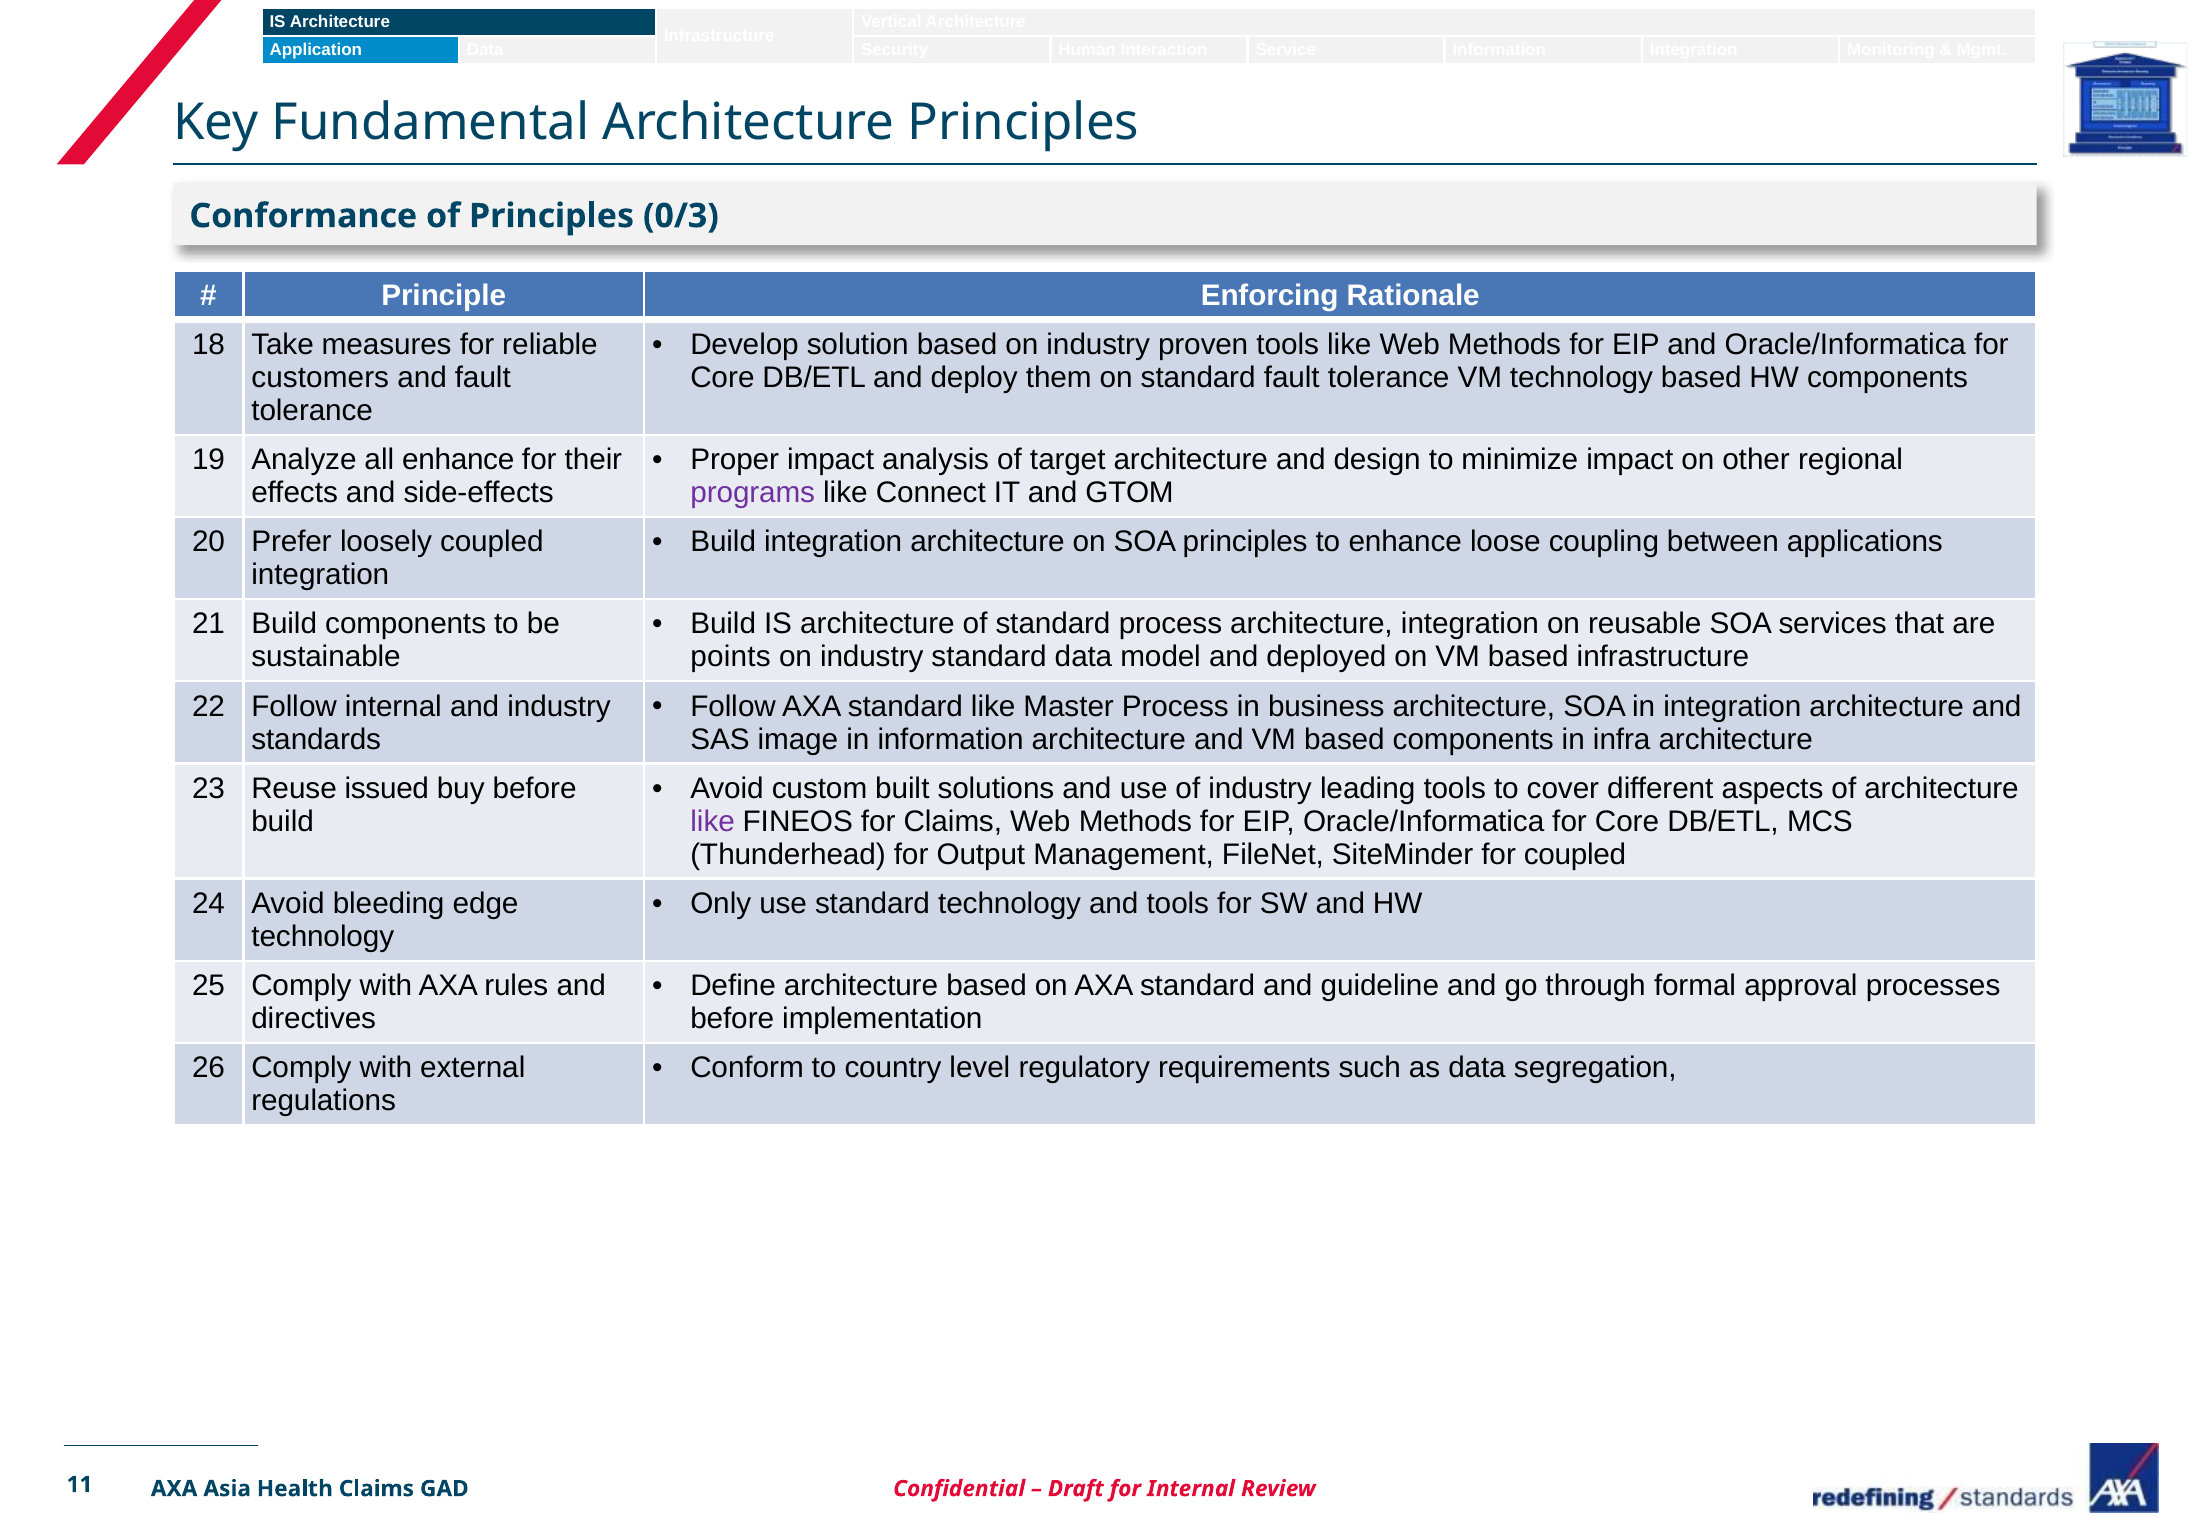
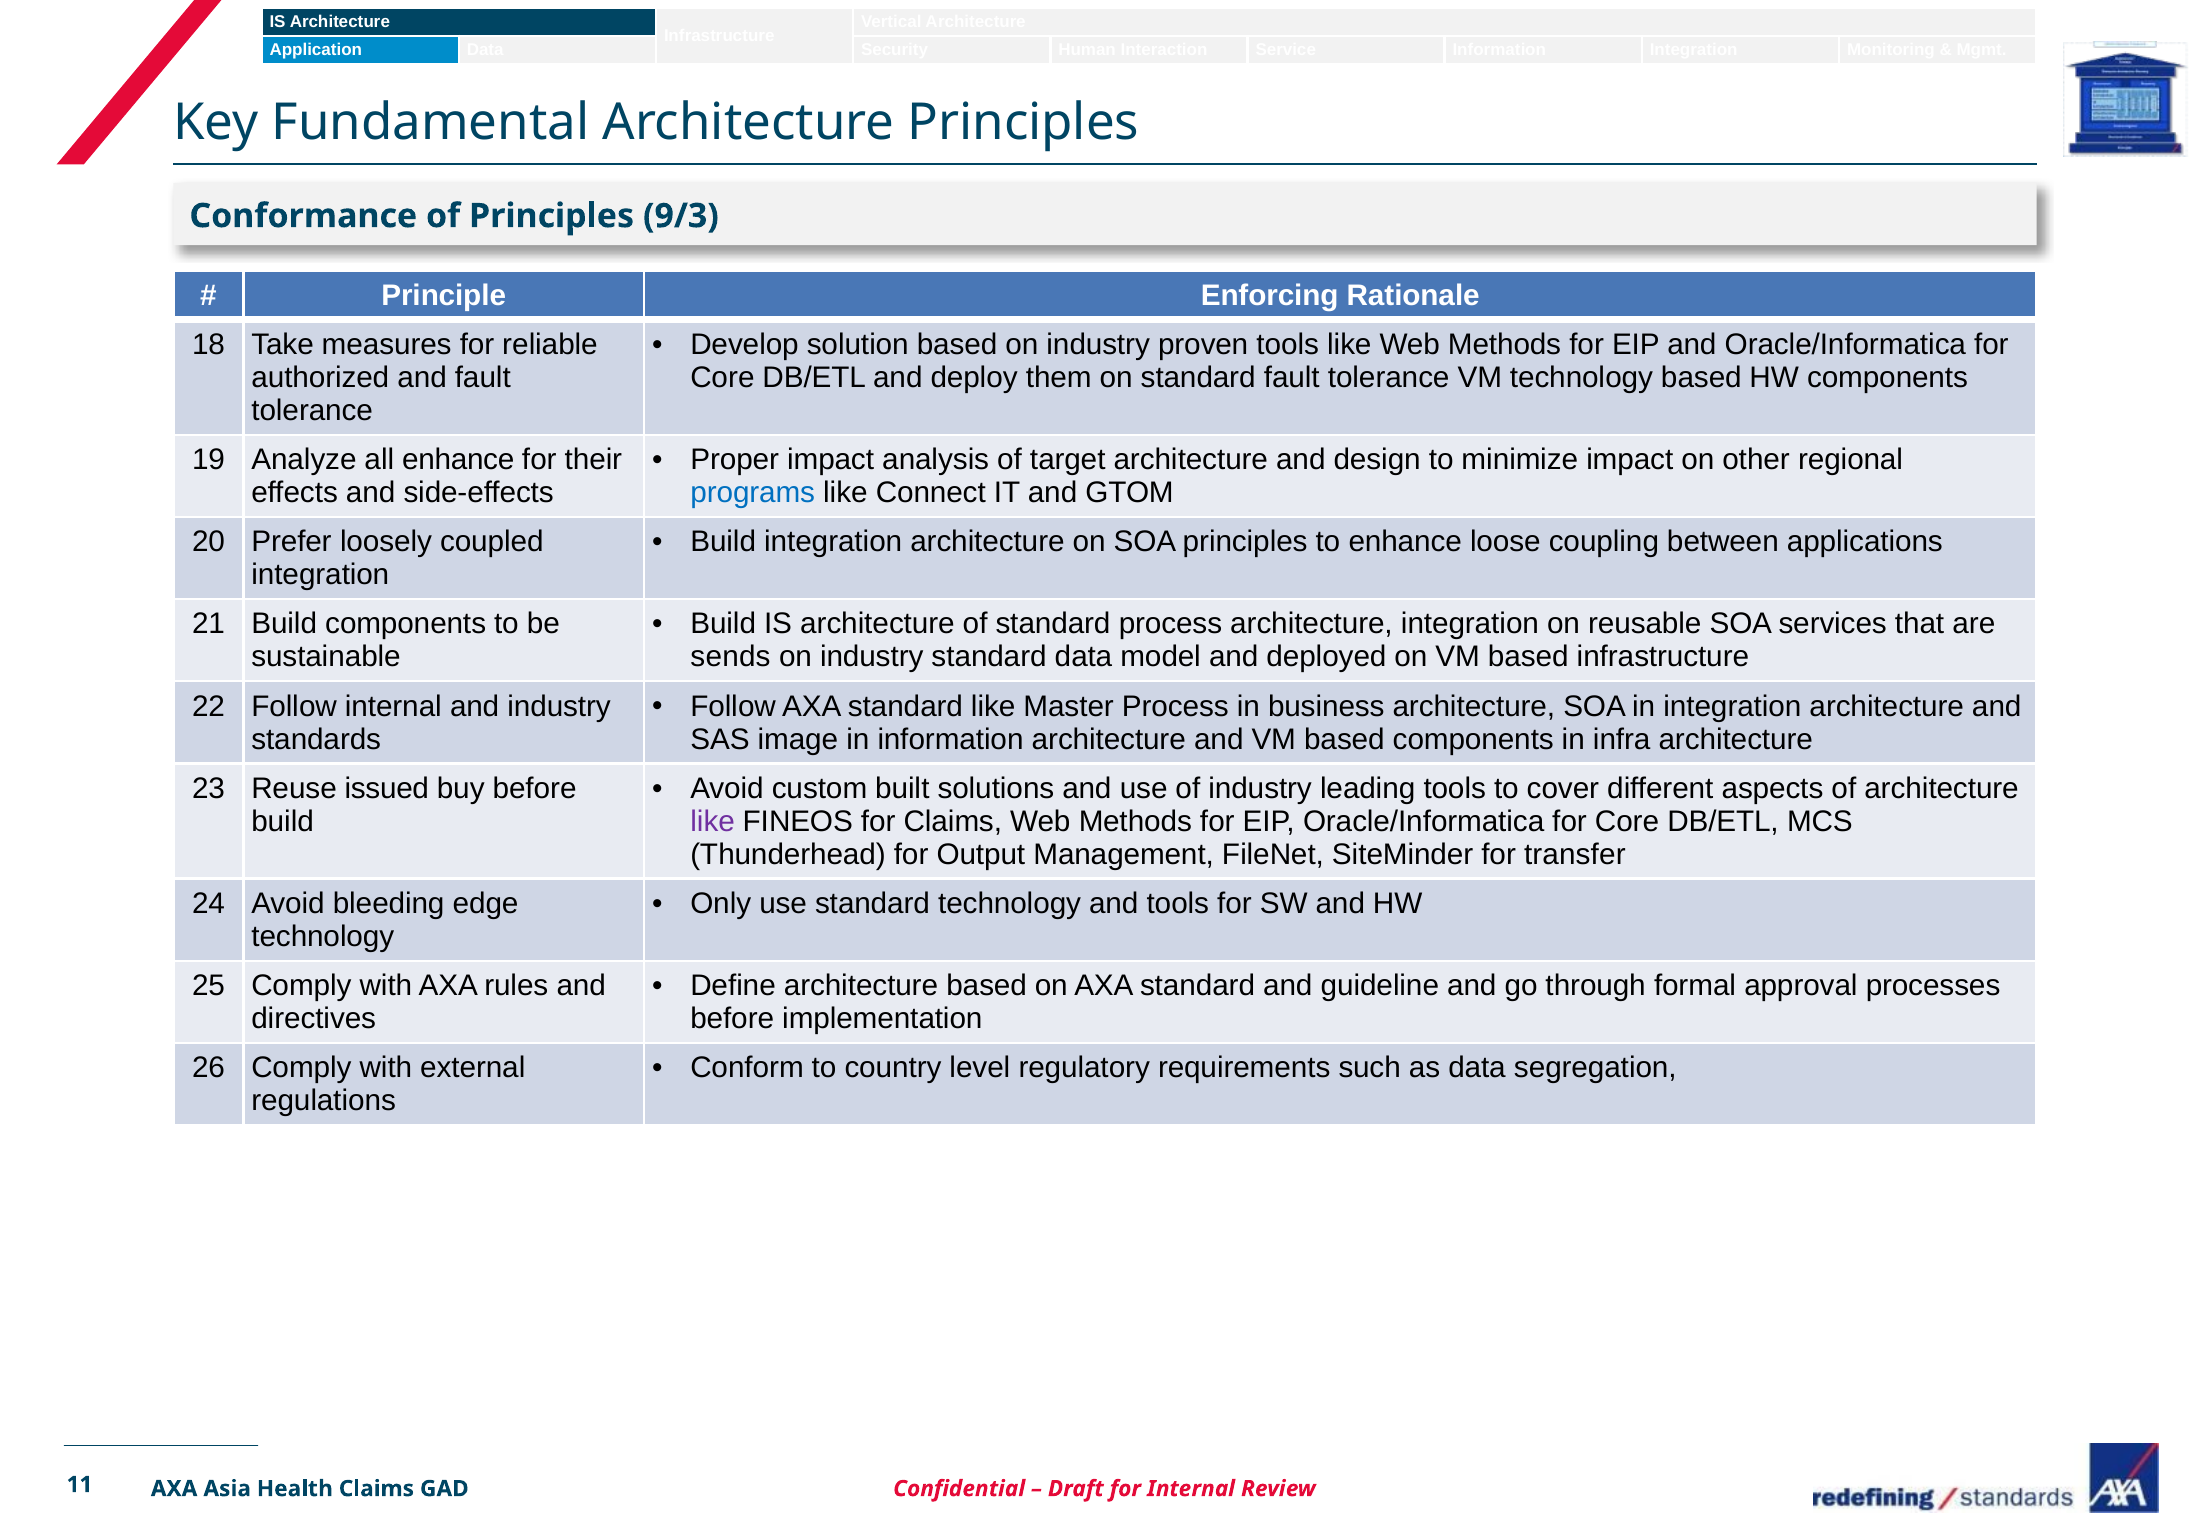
0/3: 0/3 -> 9/3
customers: customers -> authorized
programs colour: purple -> blue
points: points -> sends
for coupled: coupled -> transfer
